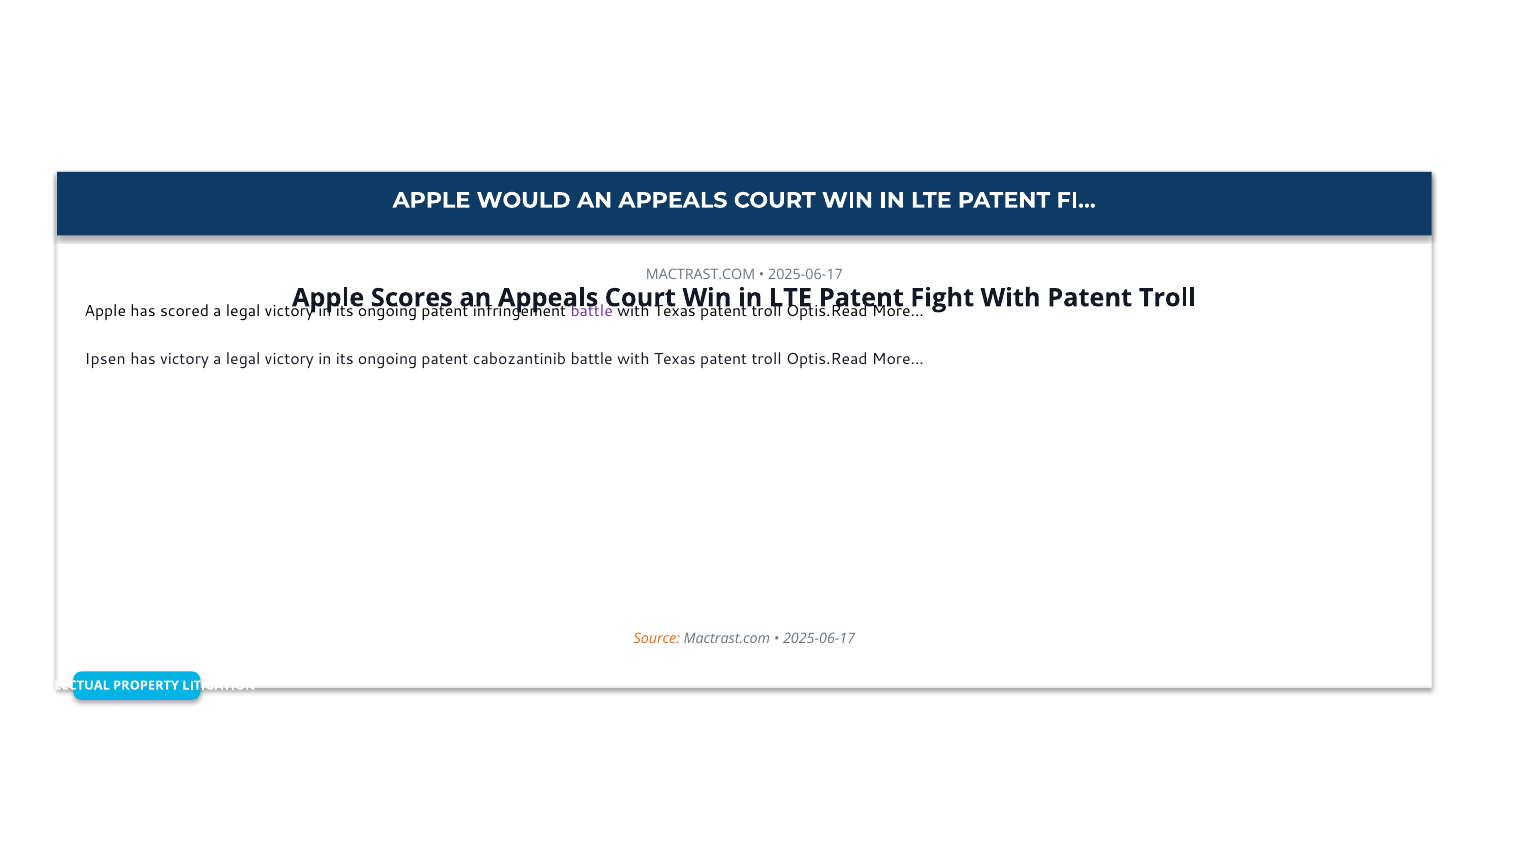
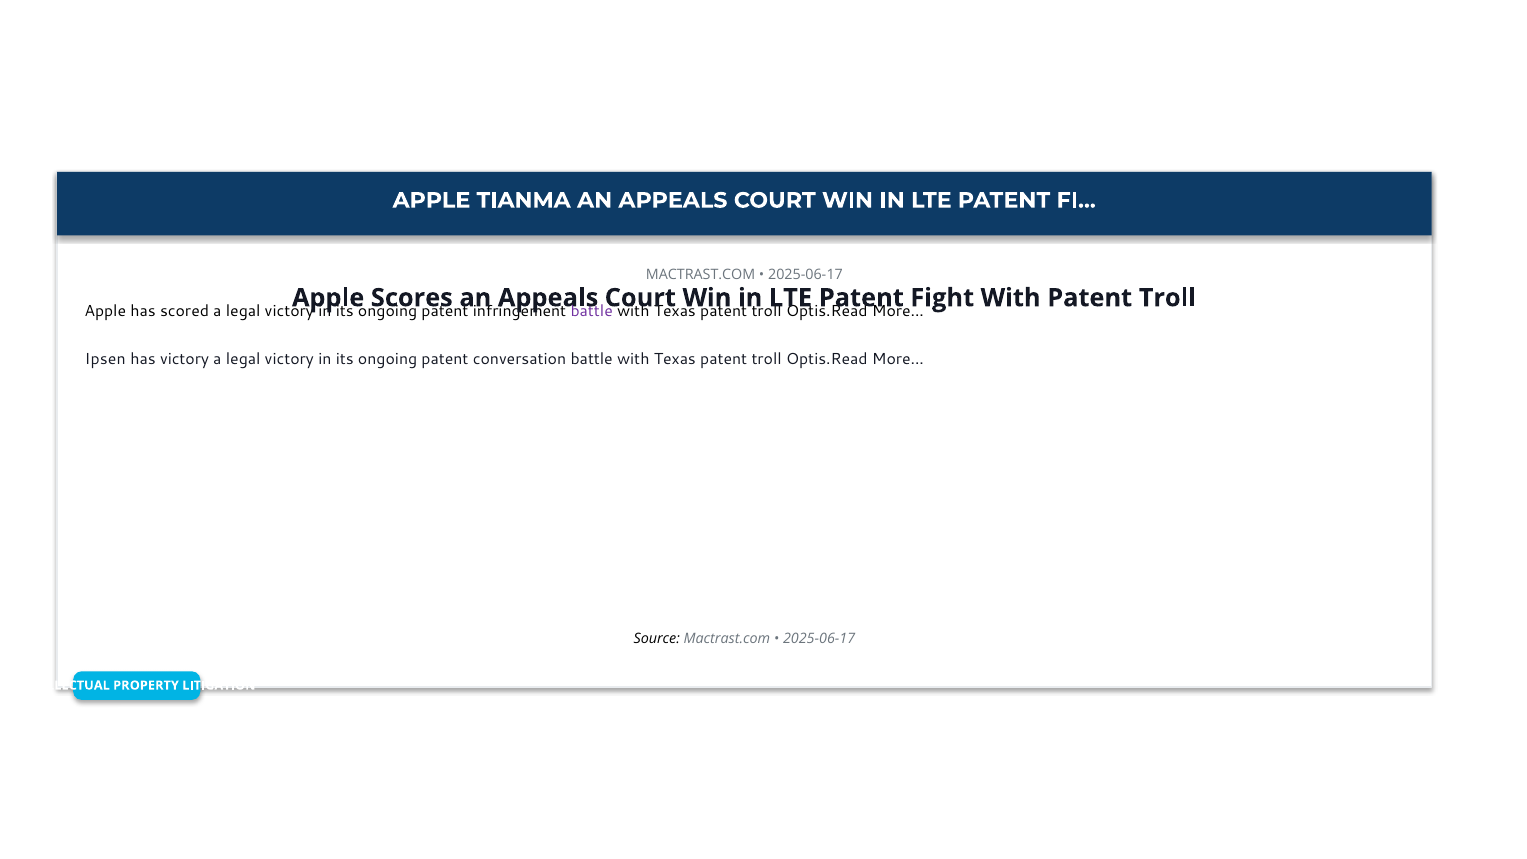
WOULD: WOULD -> TIANMA
cabozantinib: cabozantinib -> conversation
Source colour: orange -> black
